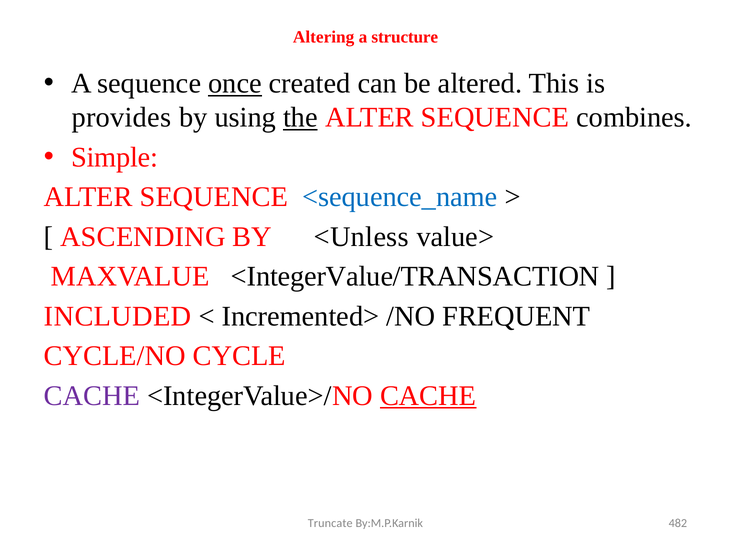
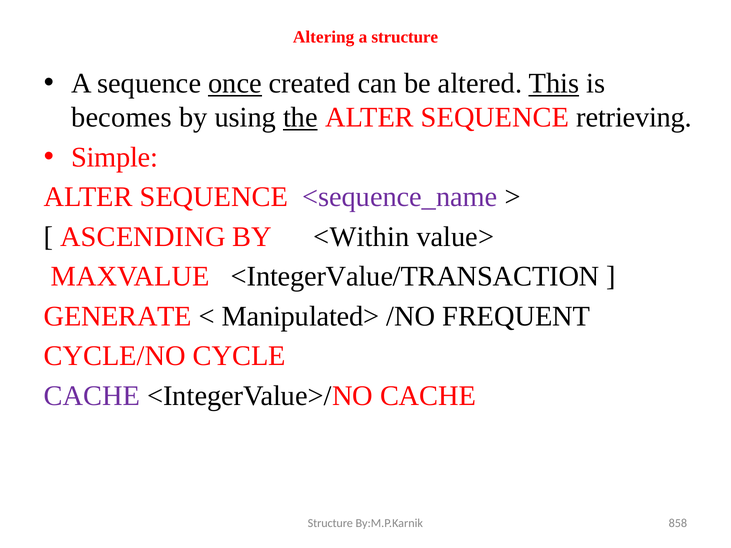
This underline: none -> present
provides: provides -> becomes
combines: combines -> retrieving
<sequence_name colour: blue -> purple
<Unless: <Unless -> <Within
INCLUDED: INCLUDED -> GENERATE
Incremented>: Incremented> -> Manipulated>
CACHE at (428, 396) underline: present -> none
Truncate at (330, 523): Truncate -> Structure
482: 482 -> 858
